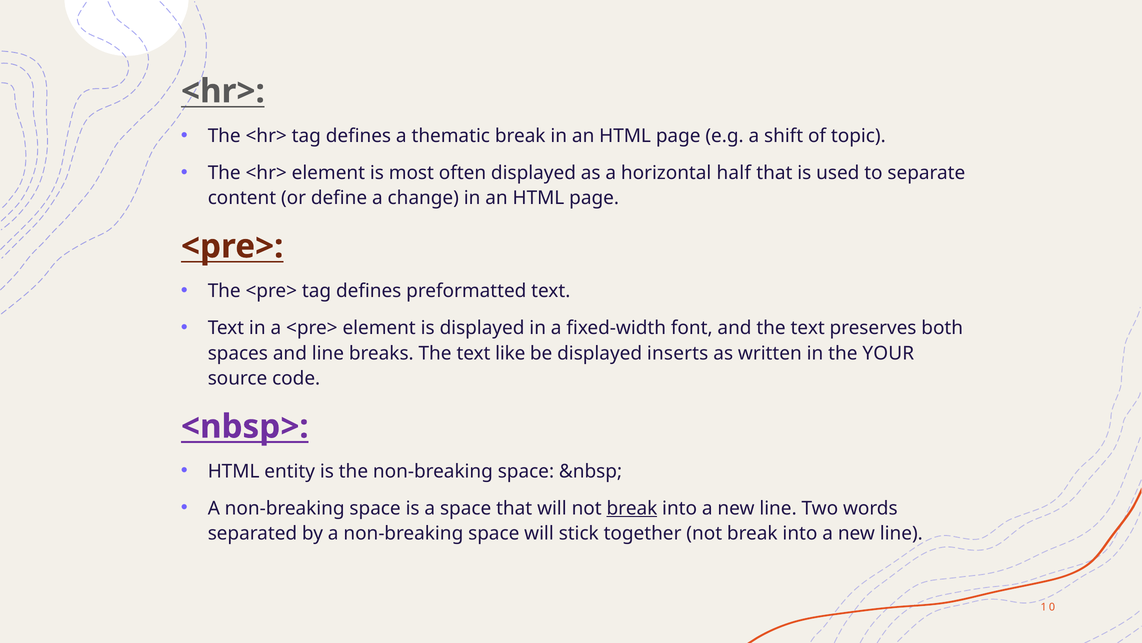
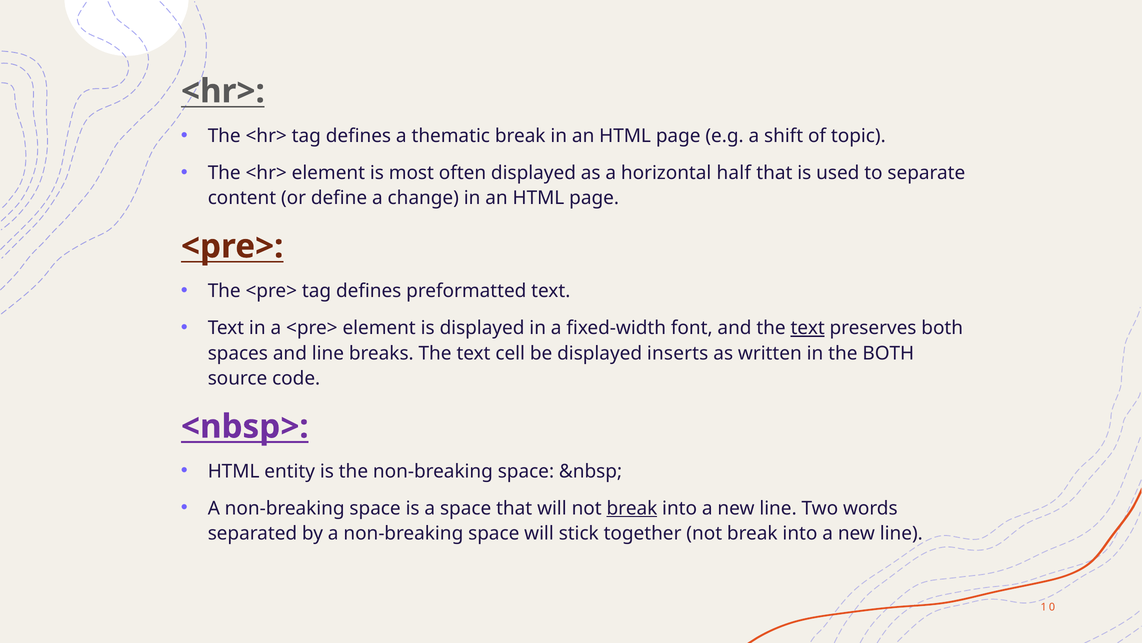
text at (808, 328) underline: none -> present
like: like -> cell
the YOUR: YOUR -> BOTH
